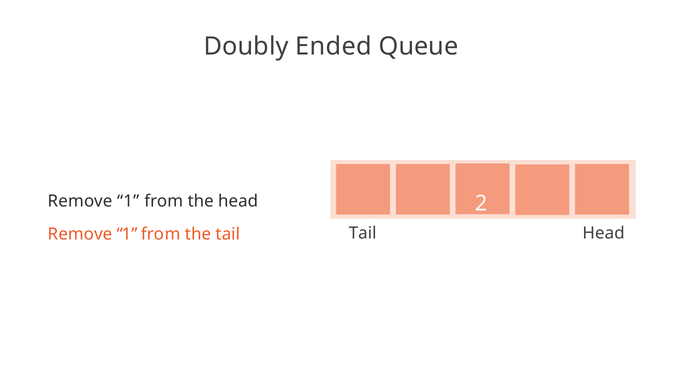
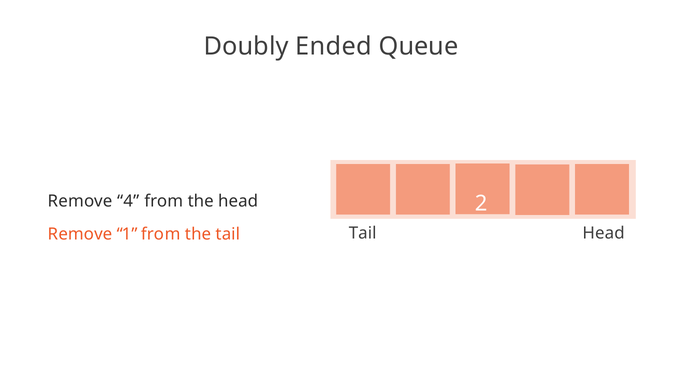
1 at (128, 202): 1 -> 4
